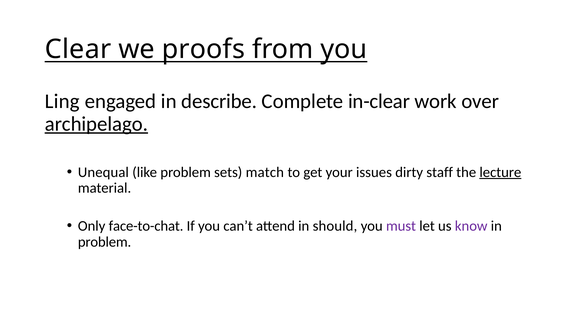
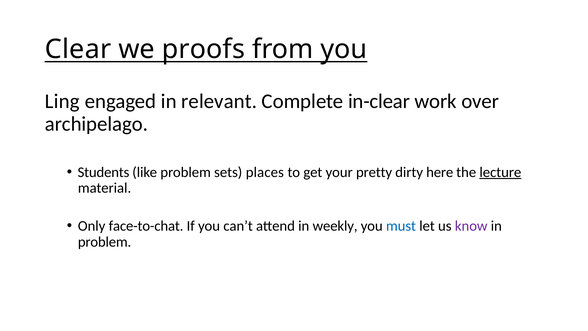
describe: describe -> relevant
archipelago underline: present -> none
Unequal: Unequal -> Students
match: match -> places
issues: issues -> pretty
staff: staff -> here
should: should -> weekly
must colour: purple -> blue
